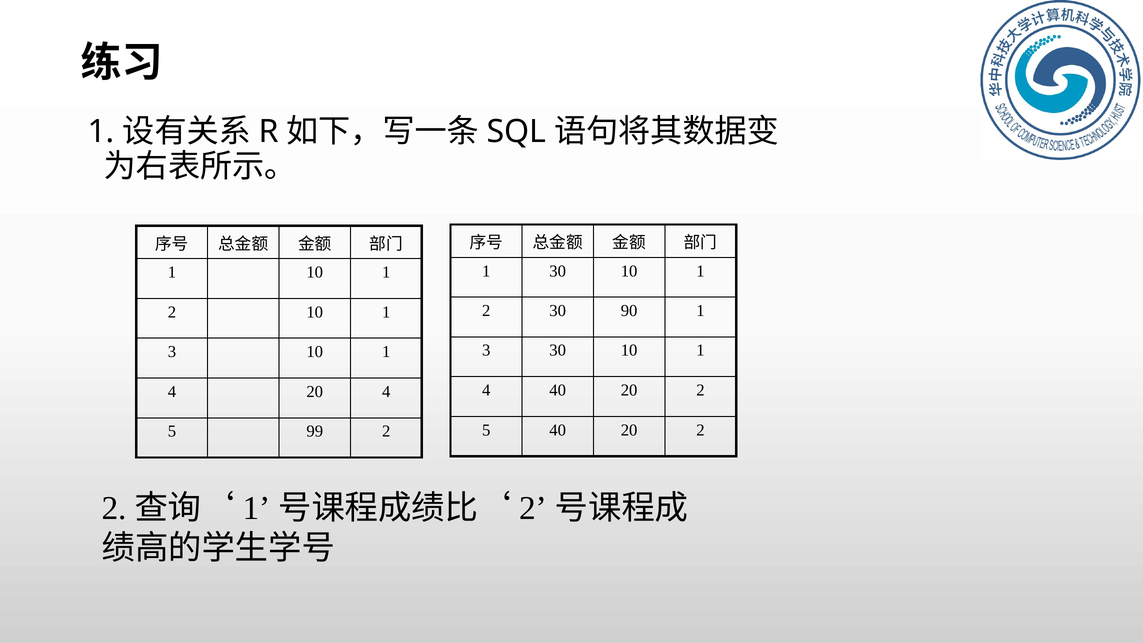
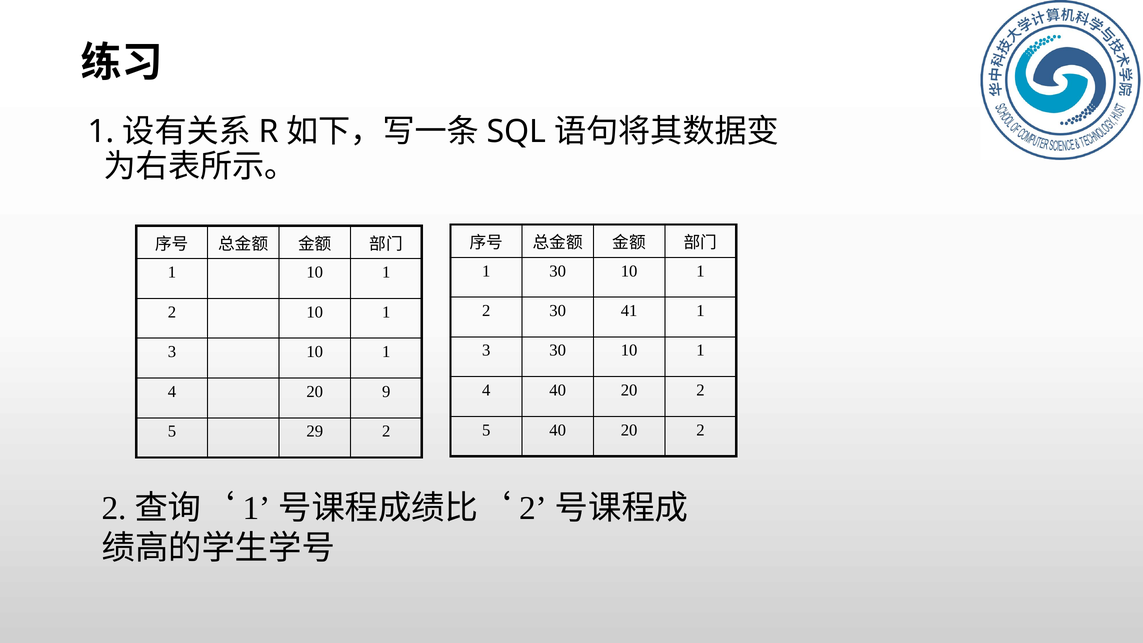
90: 90 -> 41
20 4: 4 -> 9
99: 99 -> 29
